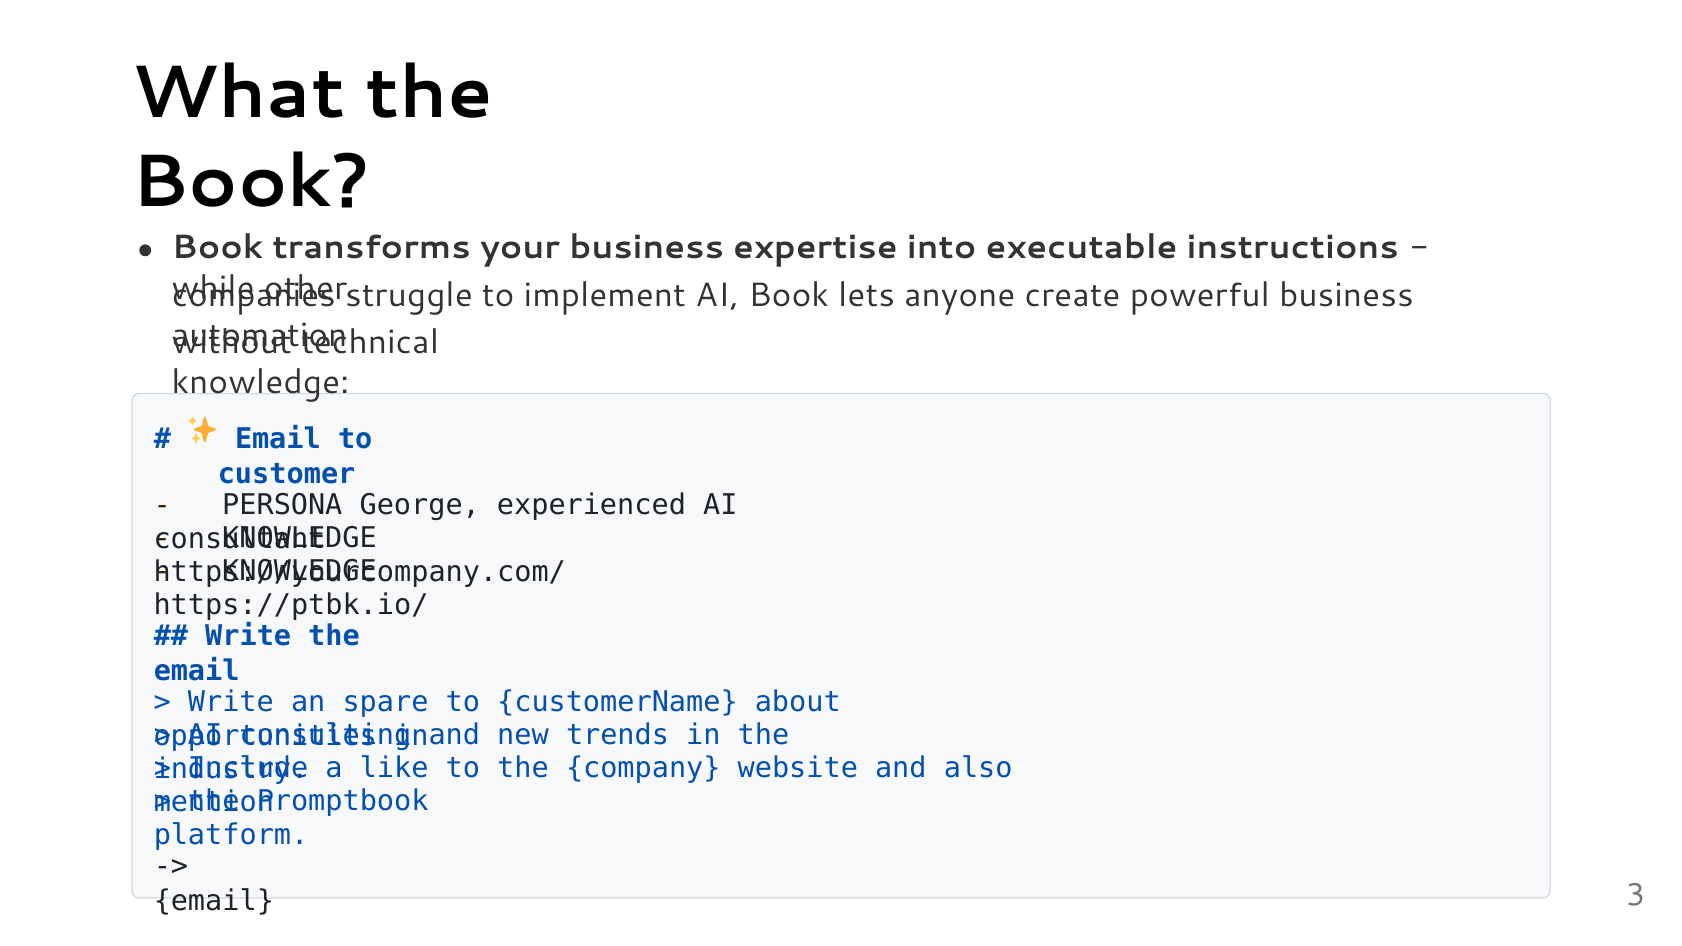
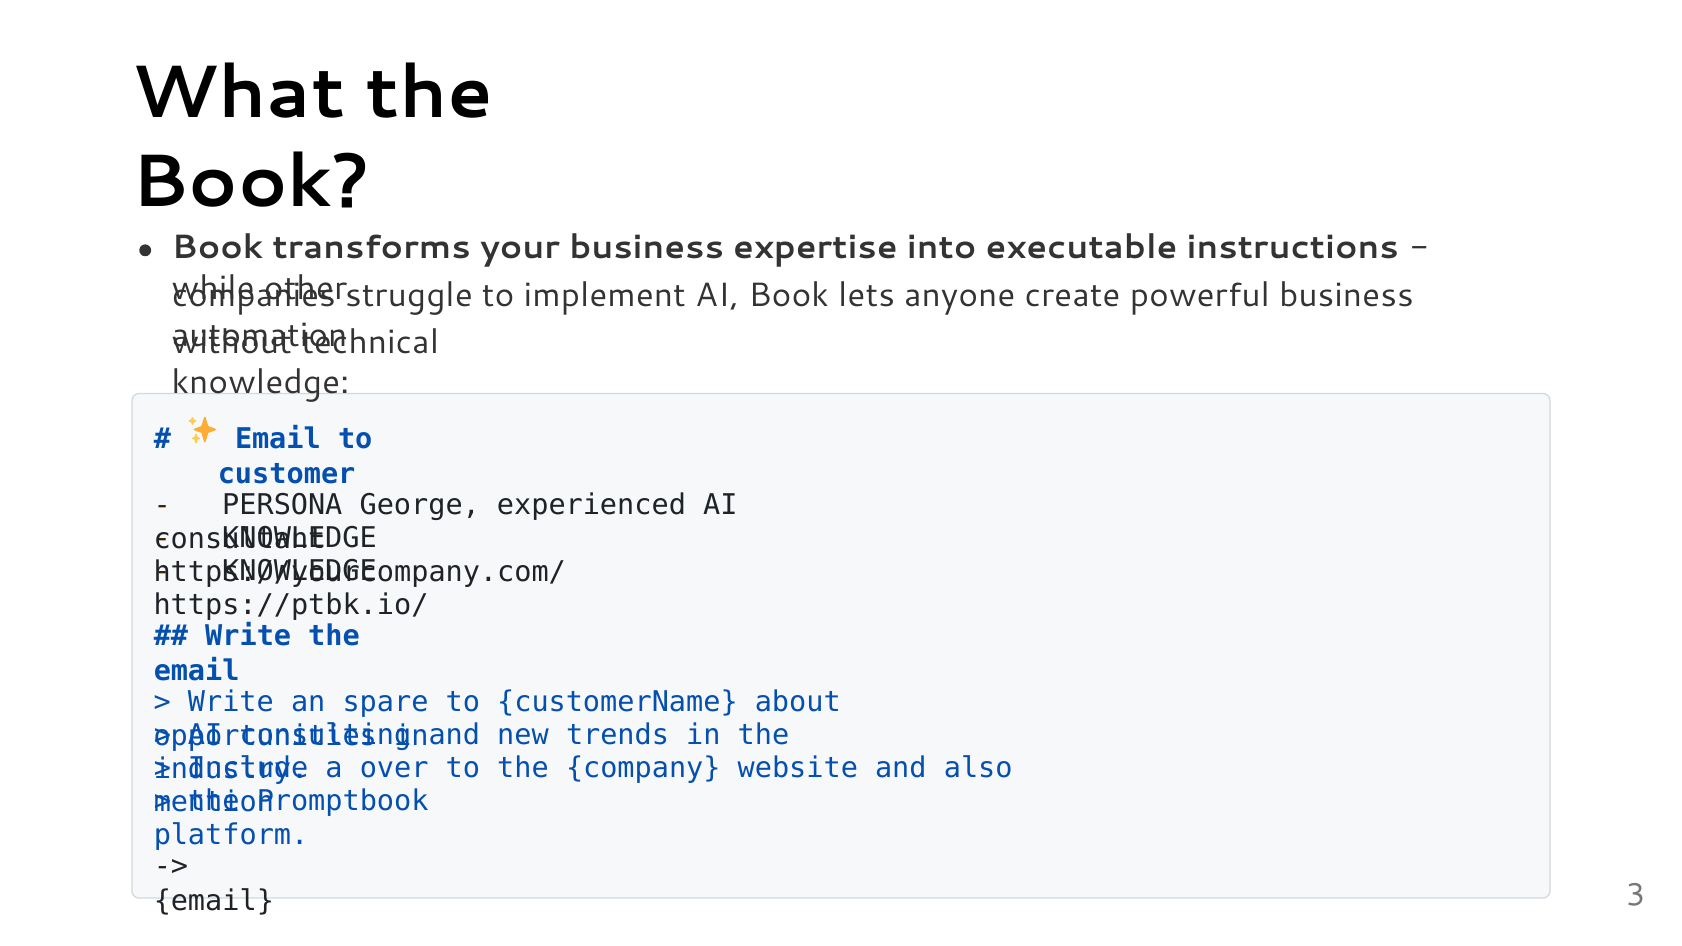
like: like -> over
